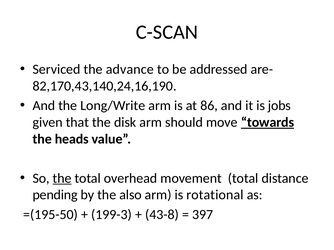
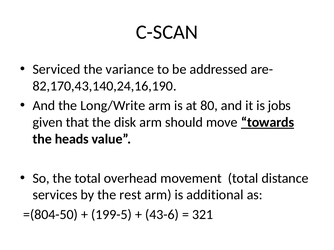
advance: advance -> variance
86: 86 -> 80
the at (62, 179) underline: present -> none
pending: pending -> services
also: also -> rest
rotational: rotational -> additional
=(195-50: =(195-50 -> =(804-50
199-3: 199-3 -> 199-5
43-8: 43-8 -> 43-6
397: 397 -> 321
